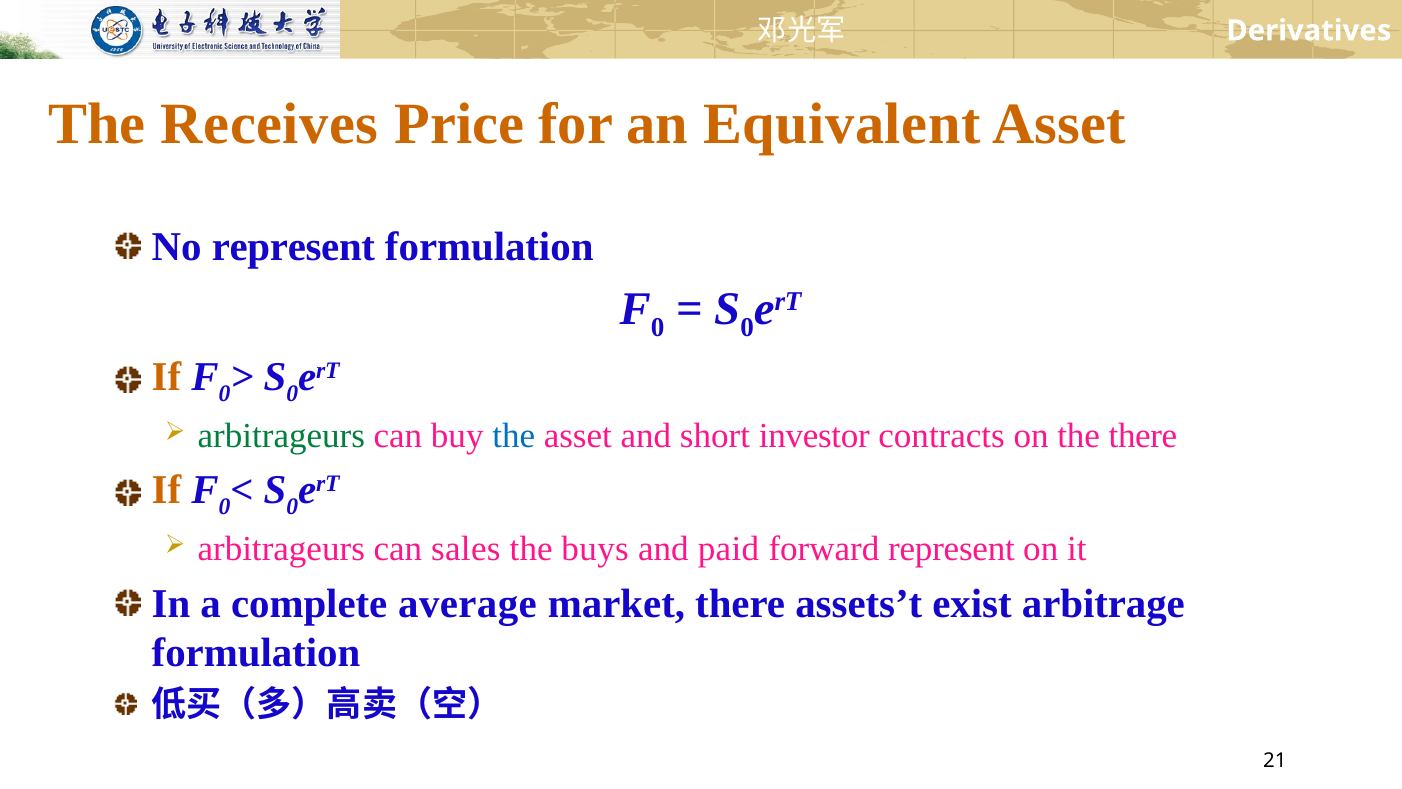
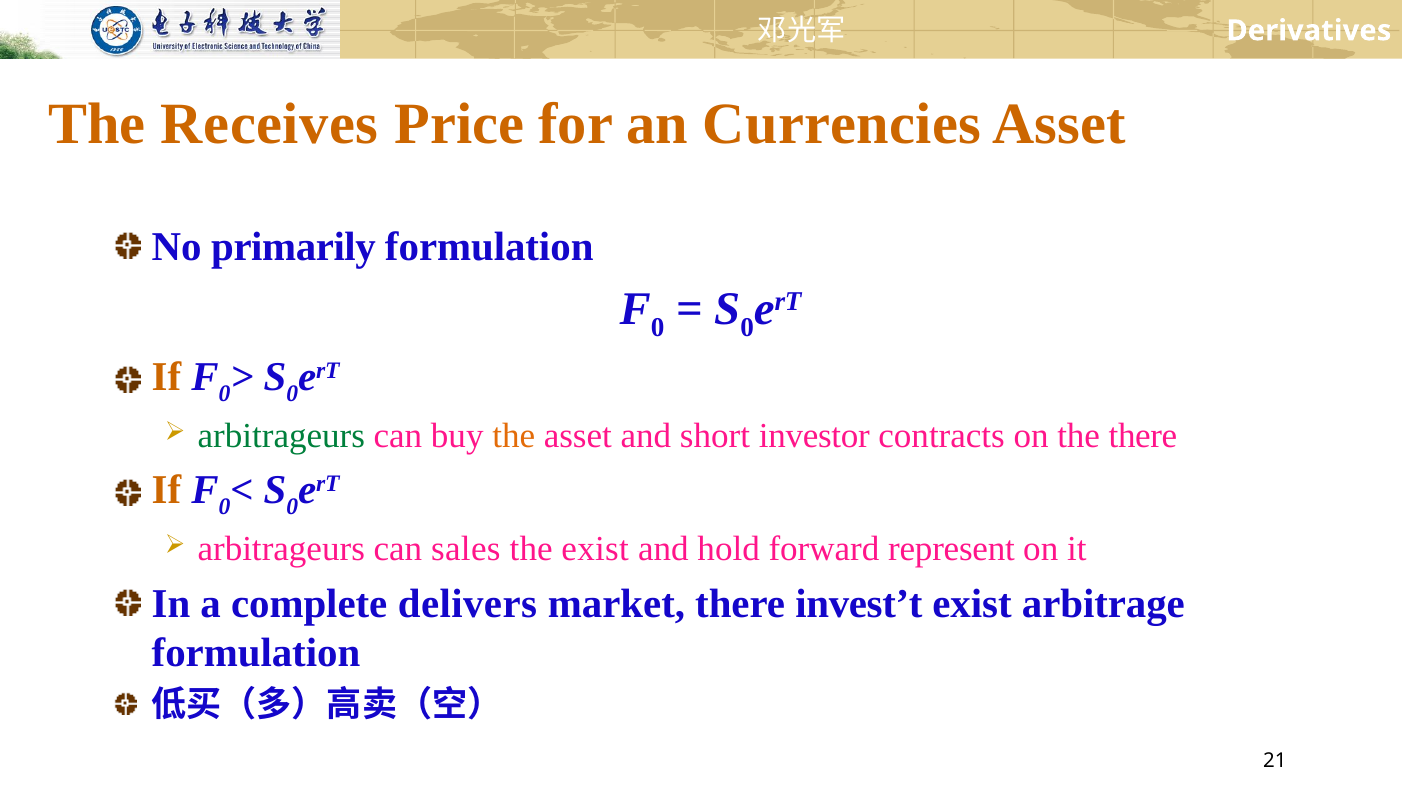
Equivalent: Equivalent -> Currencies
No represent: represent -> primarily
the at (514, 436) colour: blue -> orange
the buys: buys -> exist
paid: paid -> hold
average: average -> delivers
assets’t: assets’t -> invest’t
